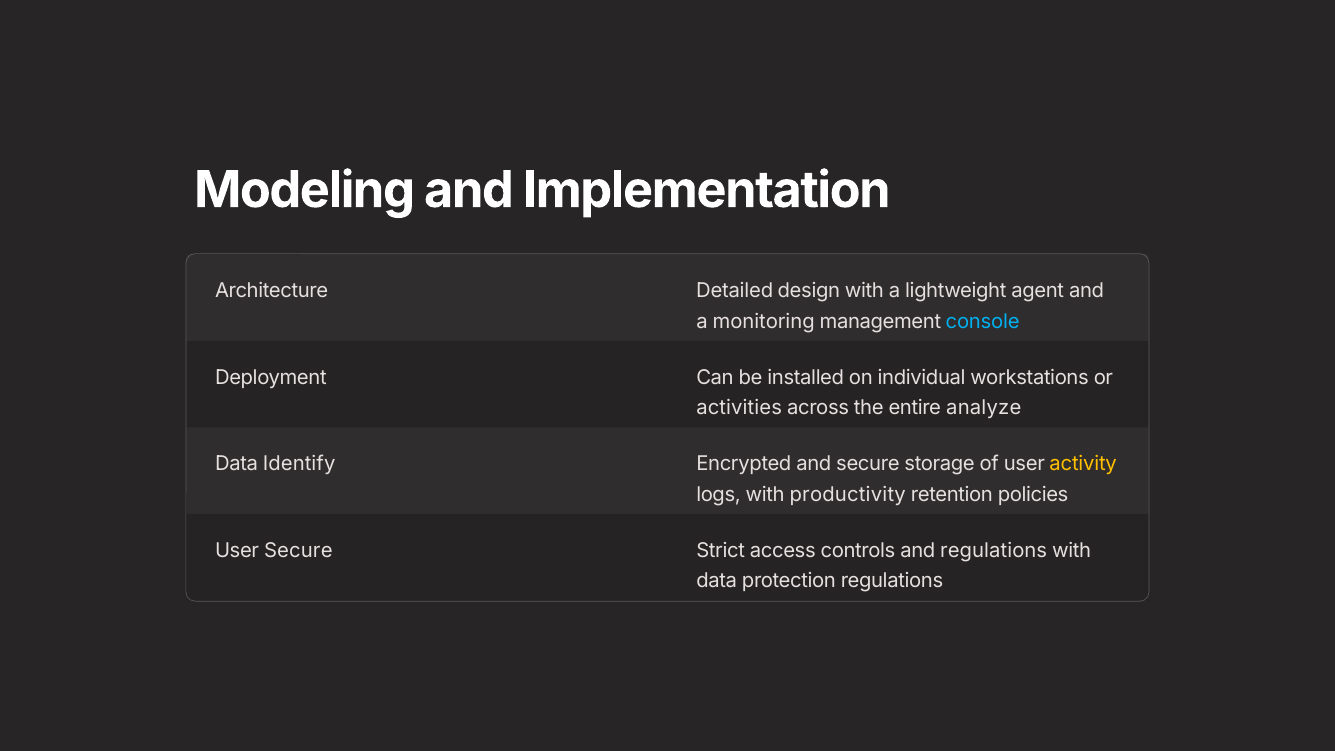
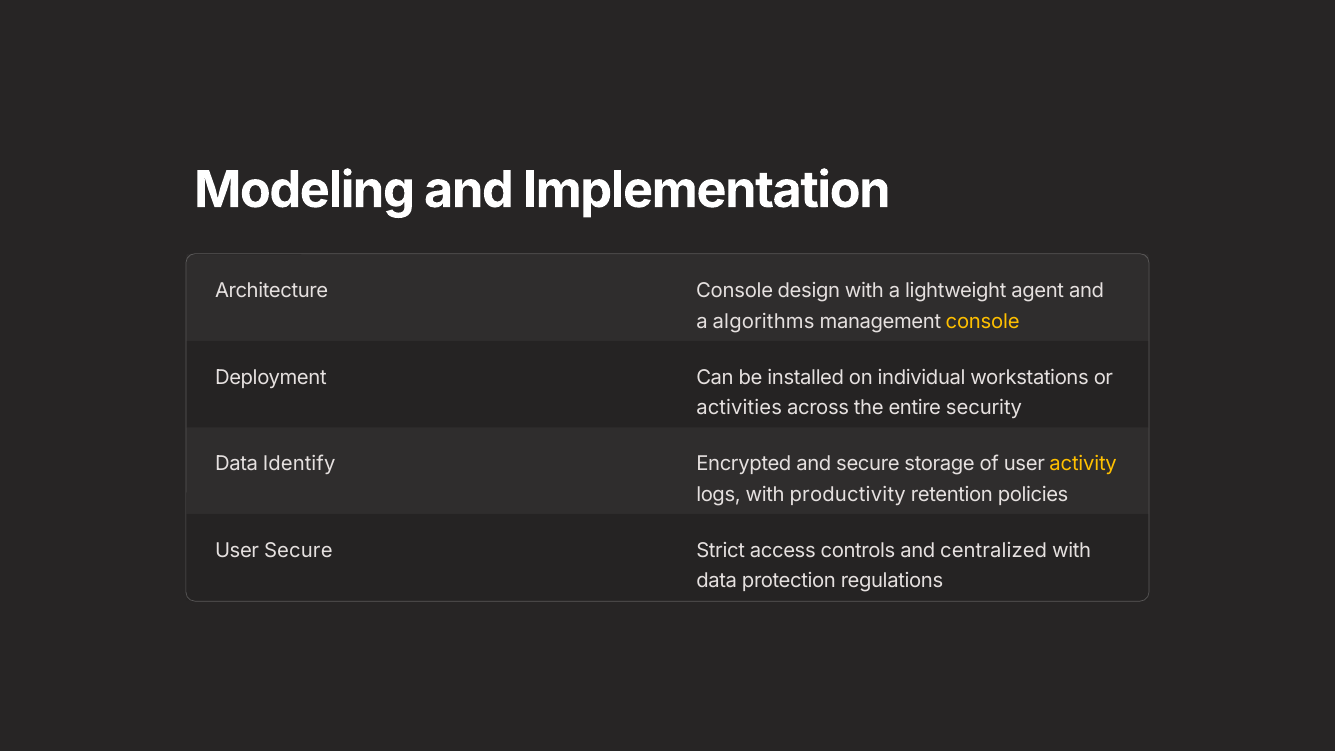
Architecture Detailed: Detailed -> Console
monitoring: monitoring -> algorithms
console at (983, 321) colour: light blue -> yellow
analyze: analyze -> security
and regulations: regulations -> centralized
